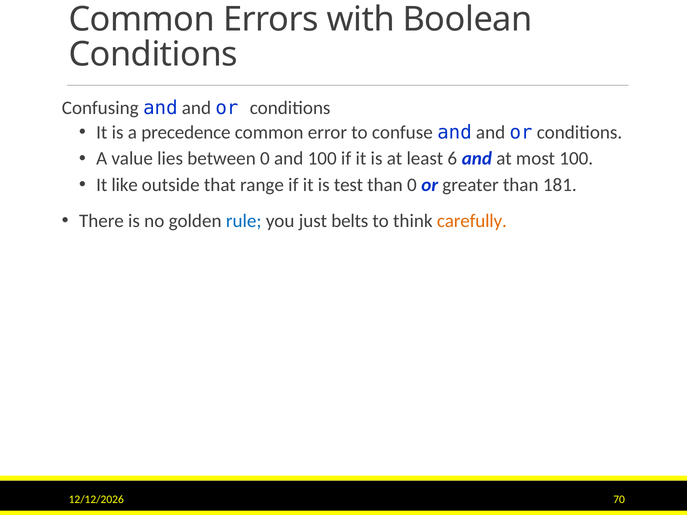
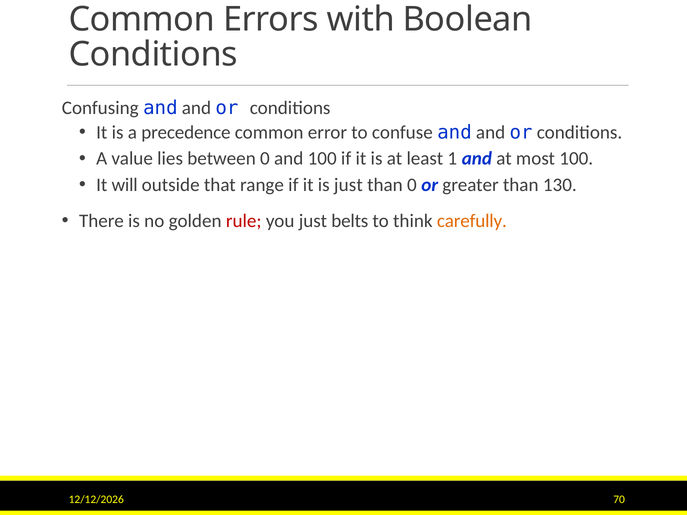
6: 6 -> 1
like: like -> will
is test: test -> just
181: 181 -> 130
rule colour: blue -> red
